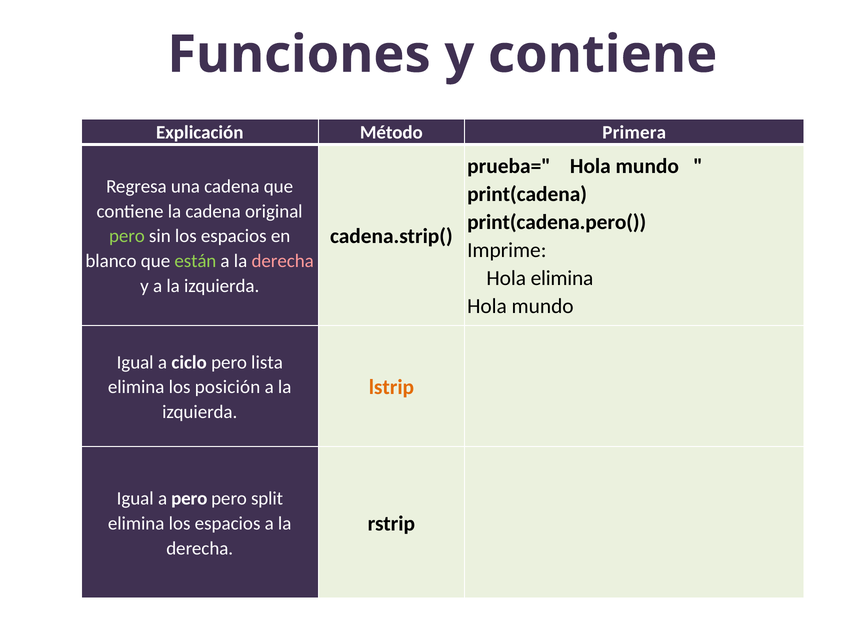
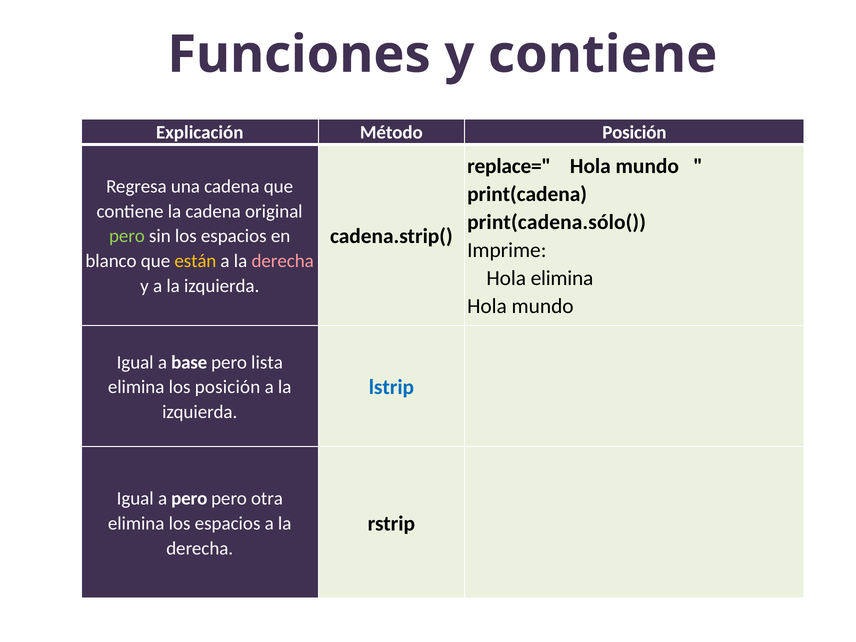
Método Primera: Primera -> Posición
prueba=: prueba= -> replace=
print(cadena.pero(: print(cadena.pero( -> print(cadena.sólo(
están colour: light green -> yellow
ciclo: ciclo -> base
lstrip colour: orange -> blue
split: split -> otra
